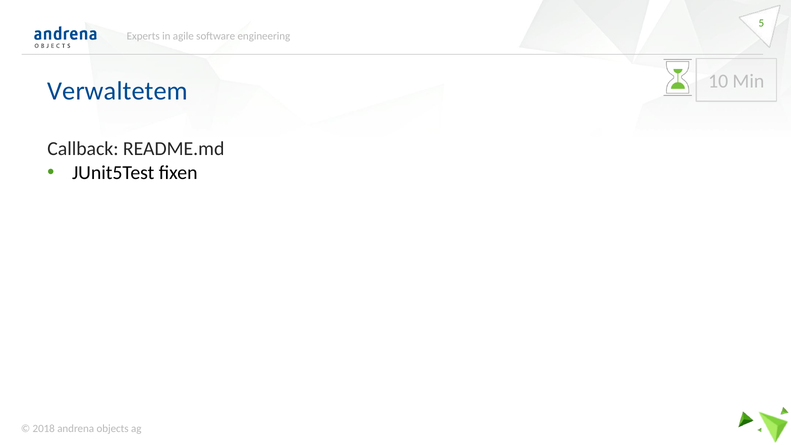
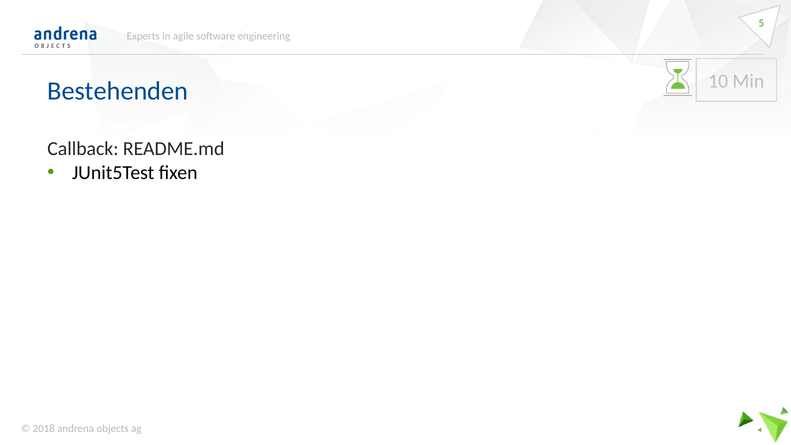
Verwaltetem: Verwaltetem -> Bestehenden
